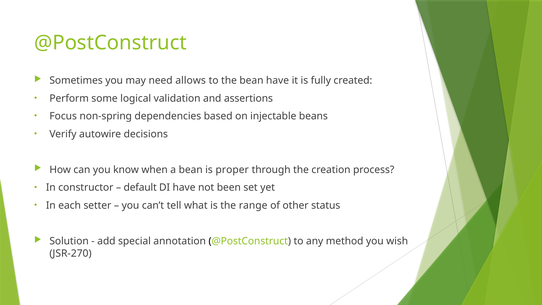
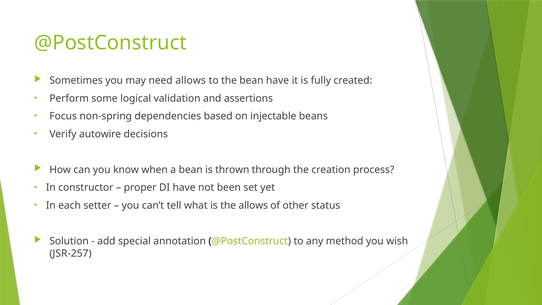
proper: proper -> thrown
default: default -> proper
the range: range -> allows
JSR-270: JSR-270 -> JSR-257
